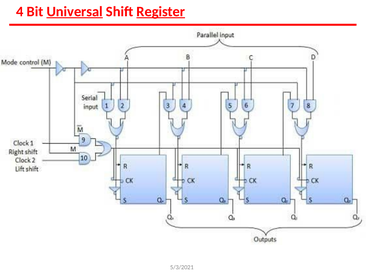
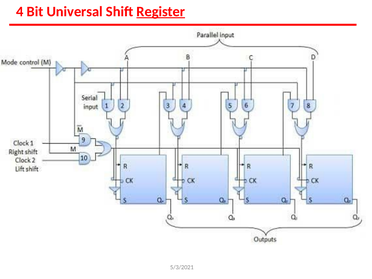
Universal underline: present -> none
